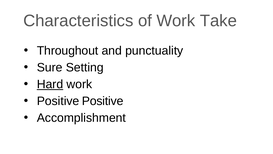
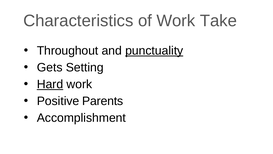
punctuality underline: none -> present
Sure: Sure -> Gets
Positive Positive: Positive -> Parents
